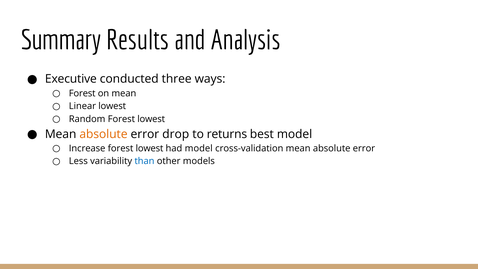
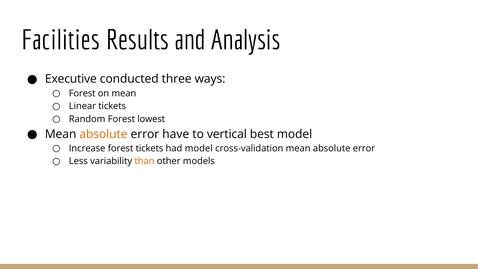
Summary: Summary -> Facilities
Linear lowest: lowest -> tickets
drop: drop -> have
returns: returns -> vertical
lowest at (150, 148): lowest -> tickets
than colour: blue -> orange
